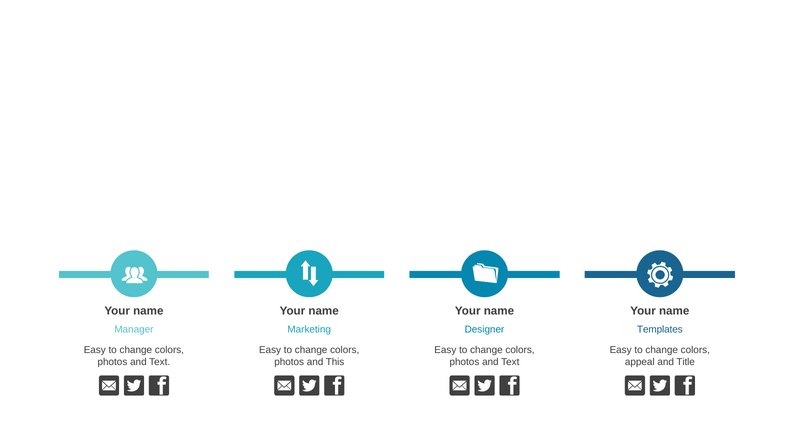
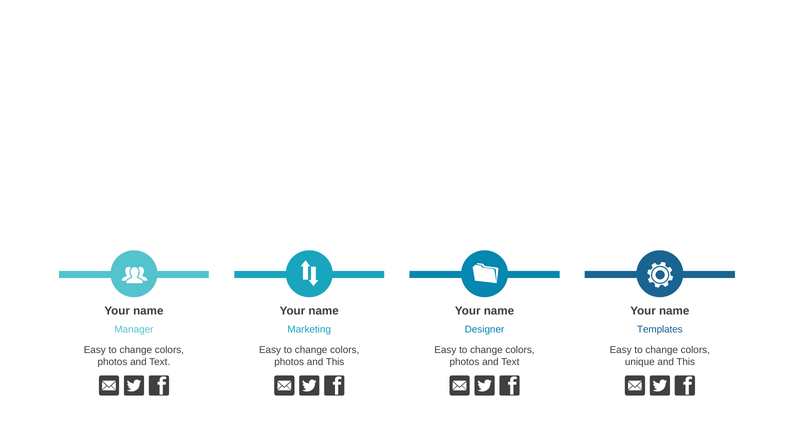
appeal: appeal -> unique
Title at (686, 362): Title -> This
